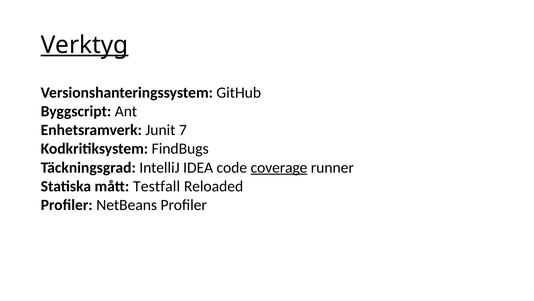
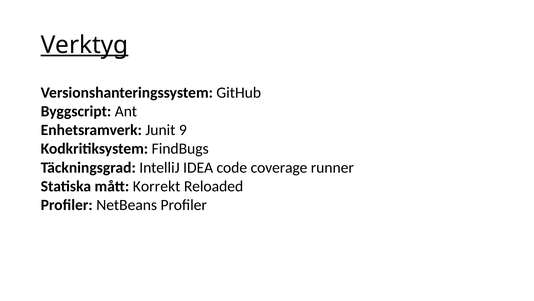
7: 7 -> 9
coverage underline: present -> none
Testfall: Testfall -> Korrekt
